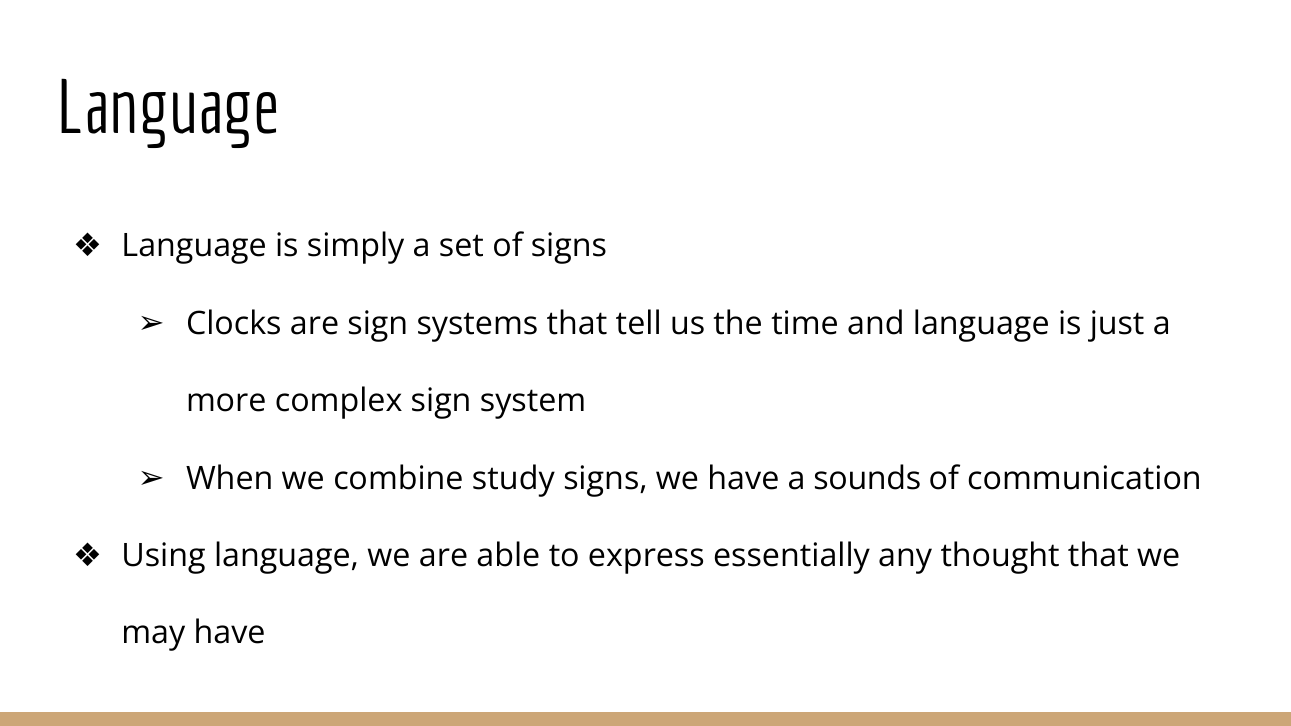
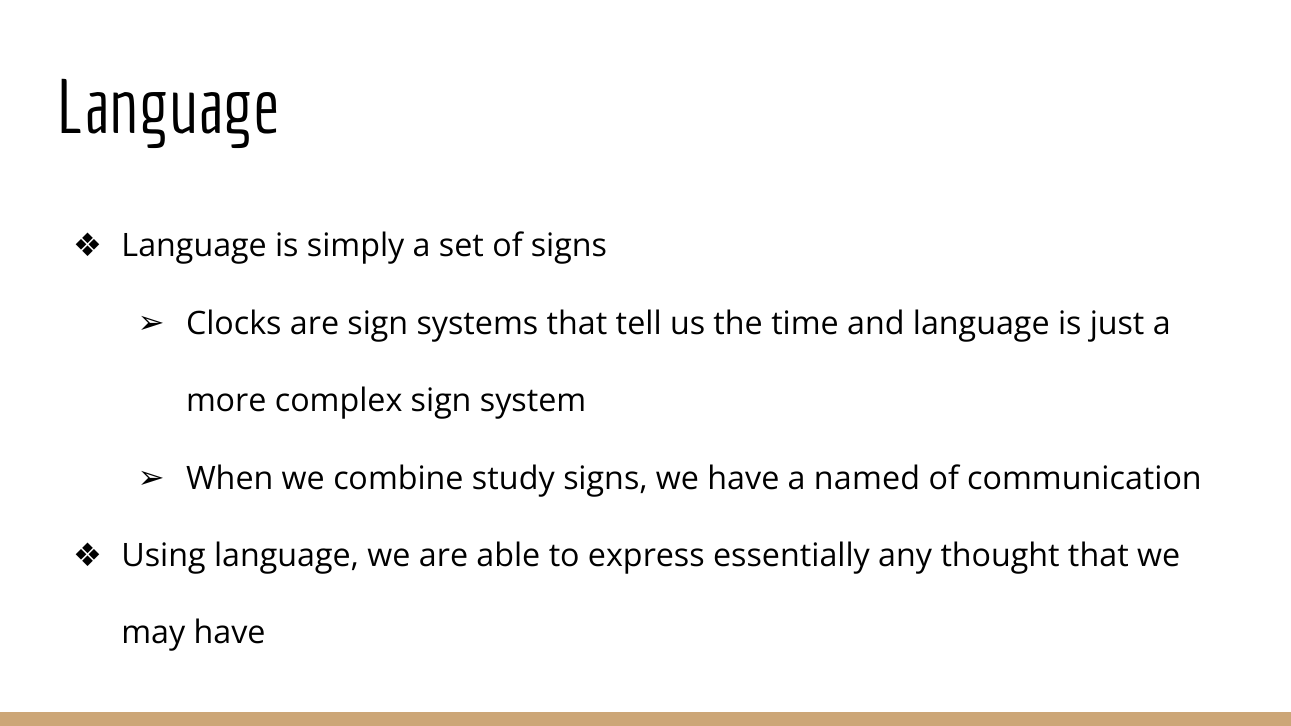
sounds: sounds -> named
